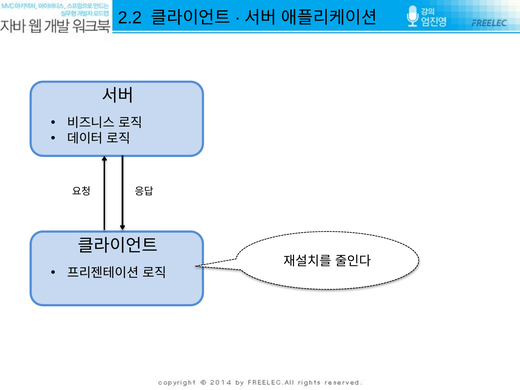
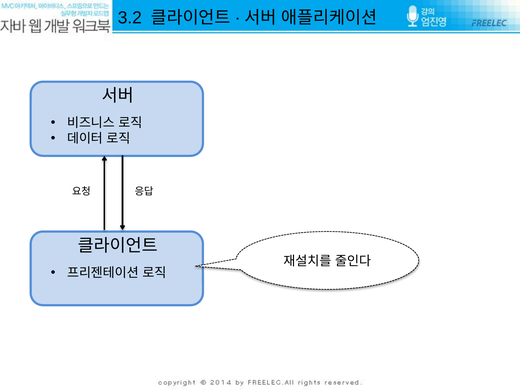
2.2: 2.2 -> 3.2
